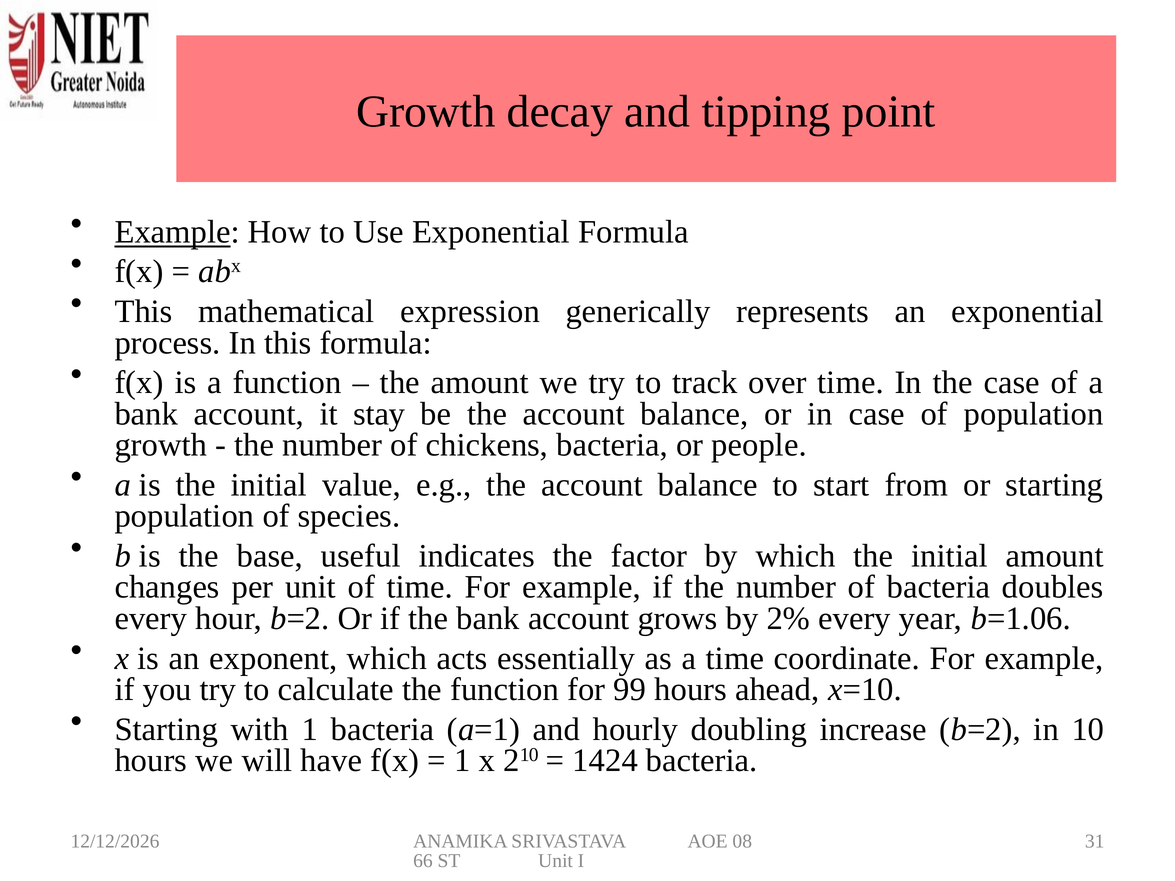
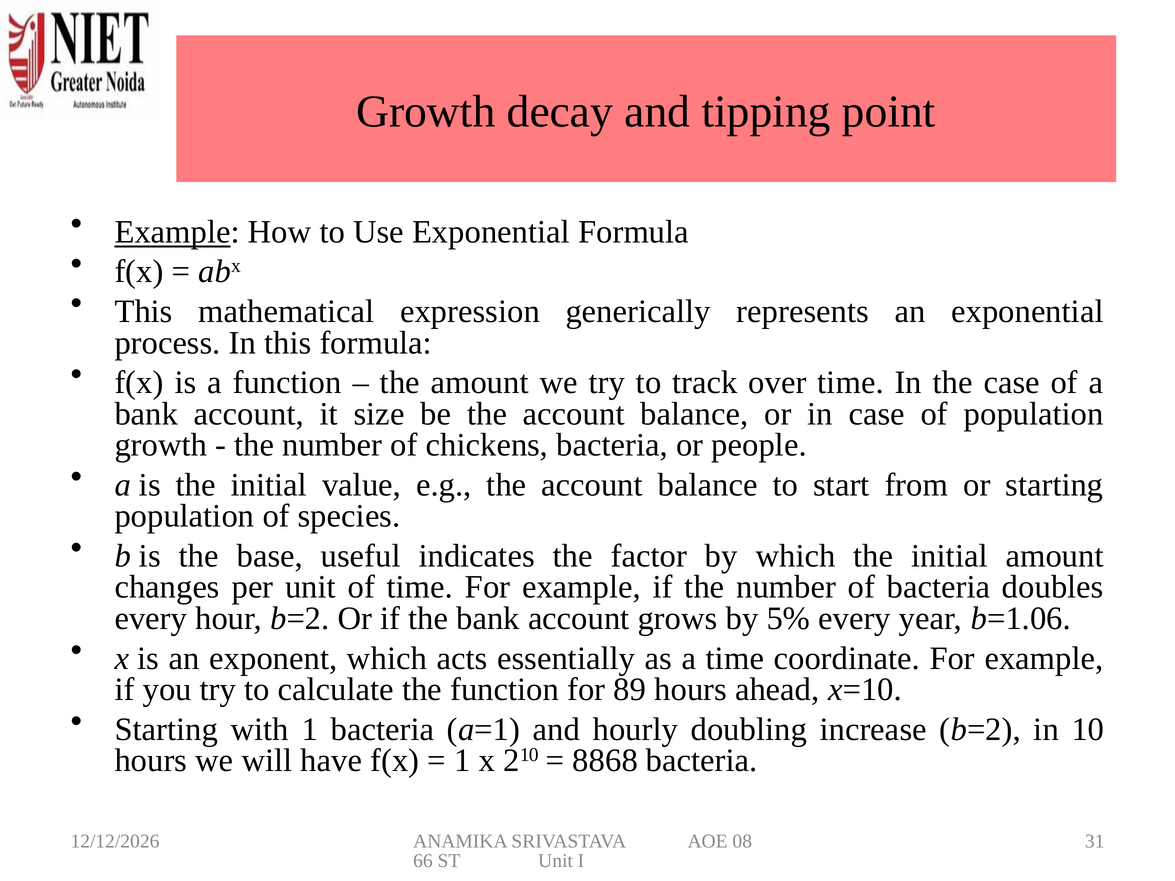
stay: stay -> size
2%: 2% -> 5%
99: 99 -> 89
1424: 1424 -> 8868
